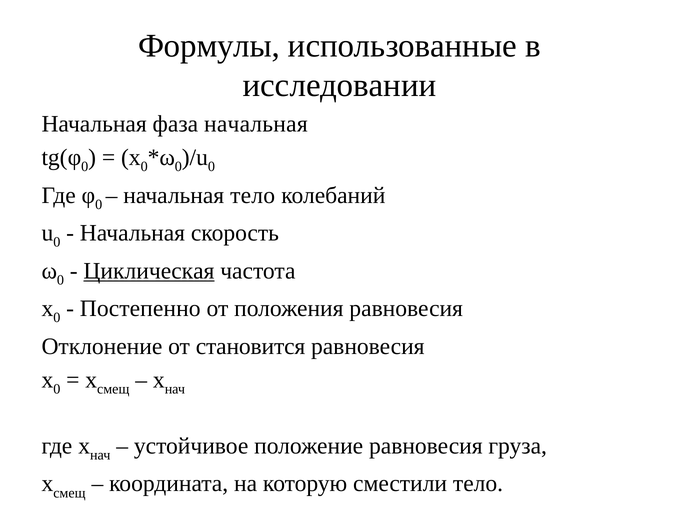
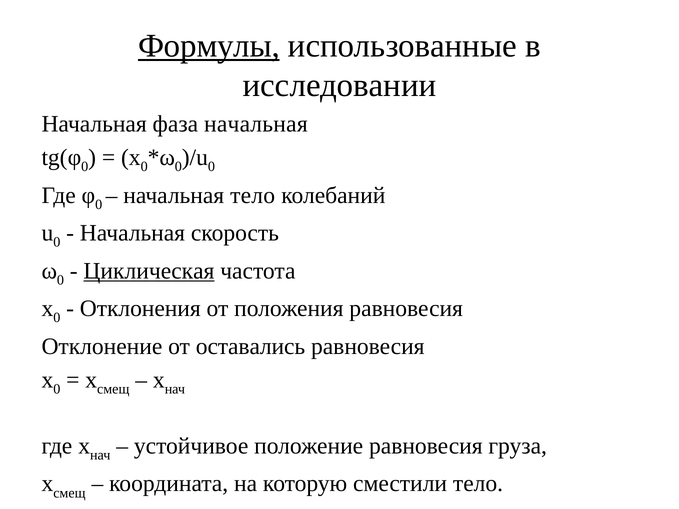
Формулы underline: none -> present
Постепенно: Постепенно -> Отклонения
становится: становится -> оставались
